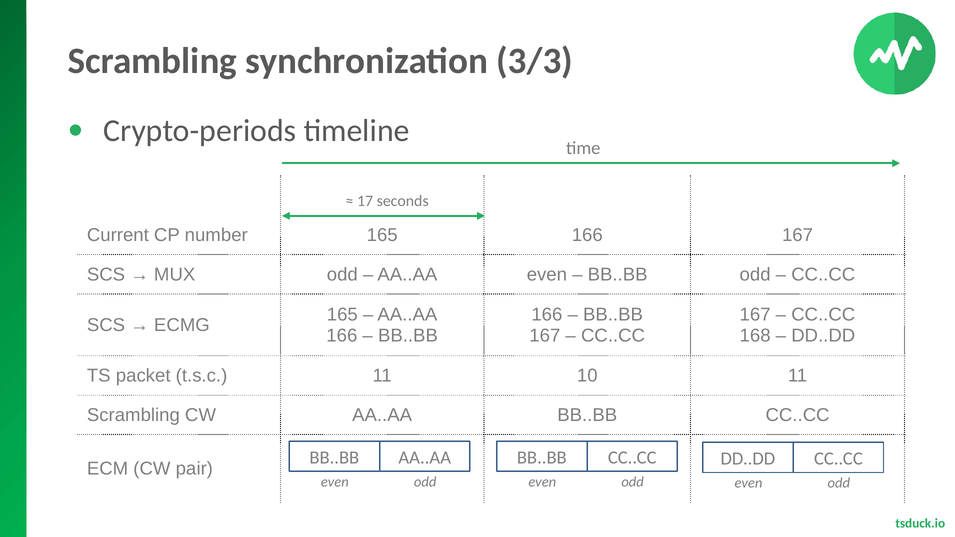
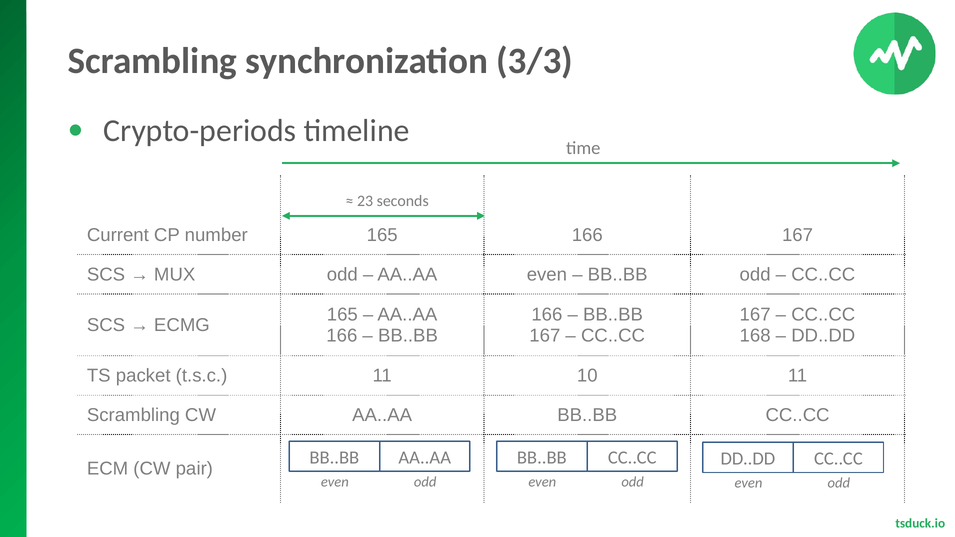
17: 17 -> 23
